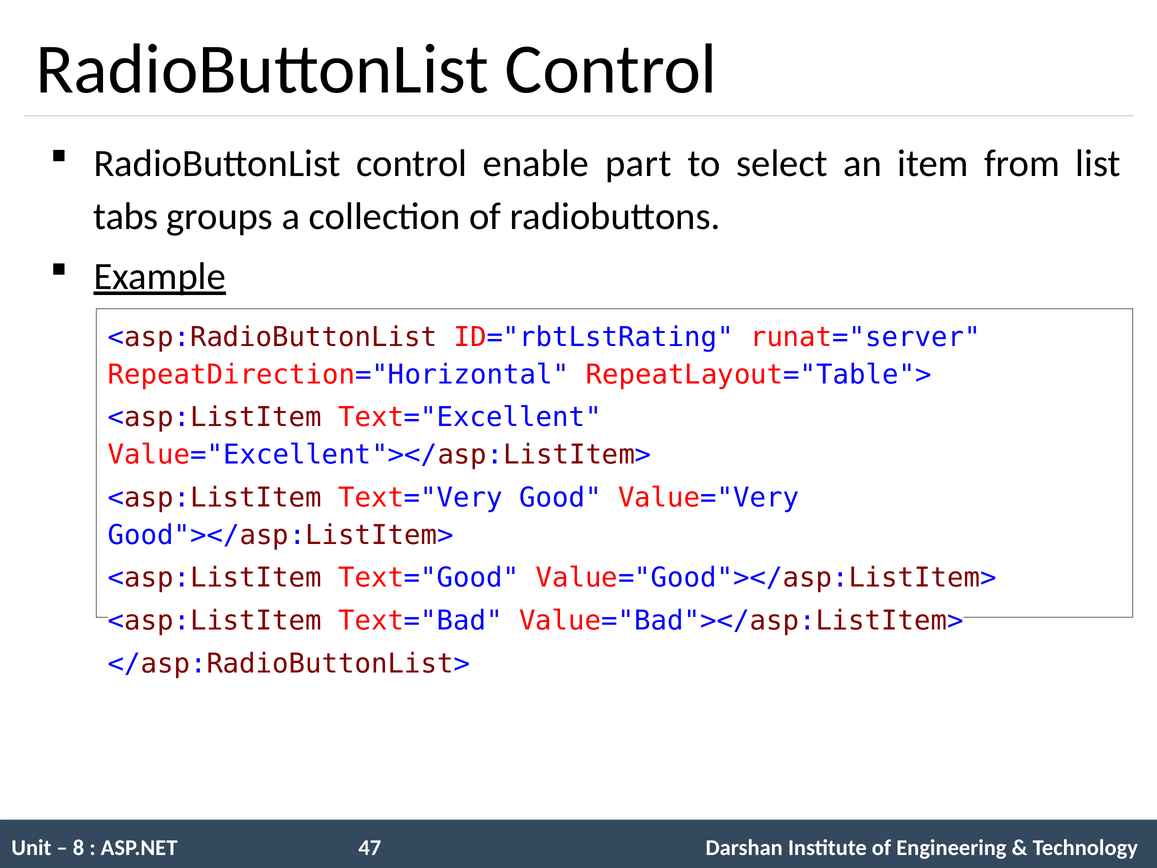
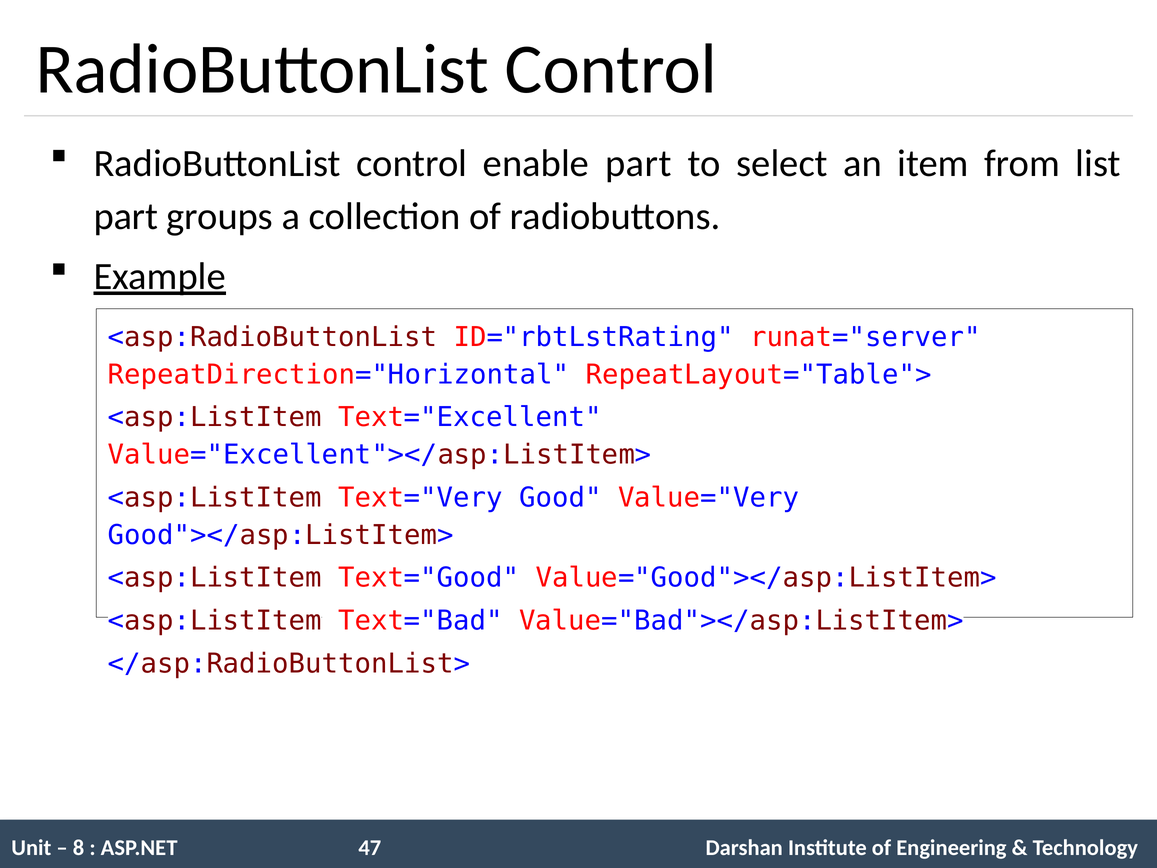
tabs at (126, 216): tabs -> part
